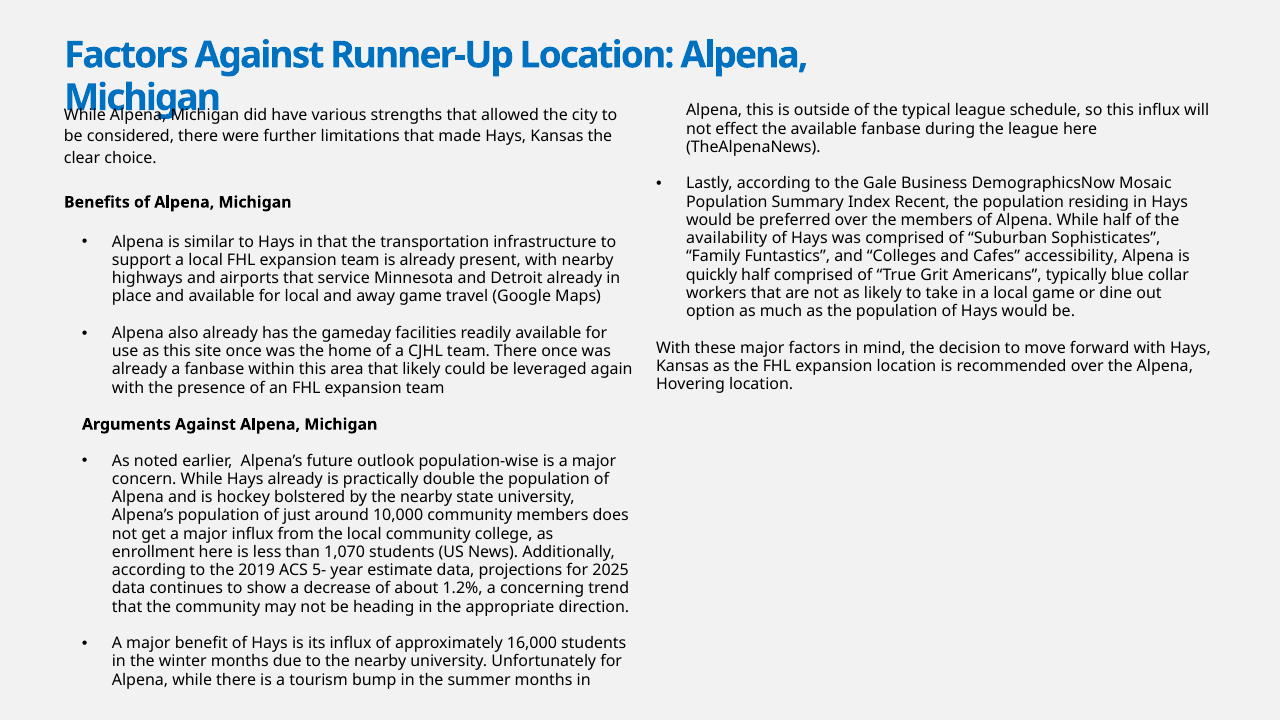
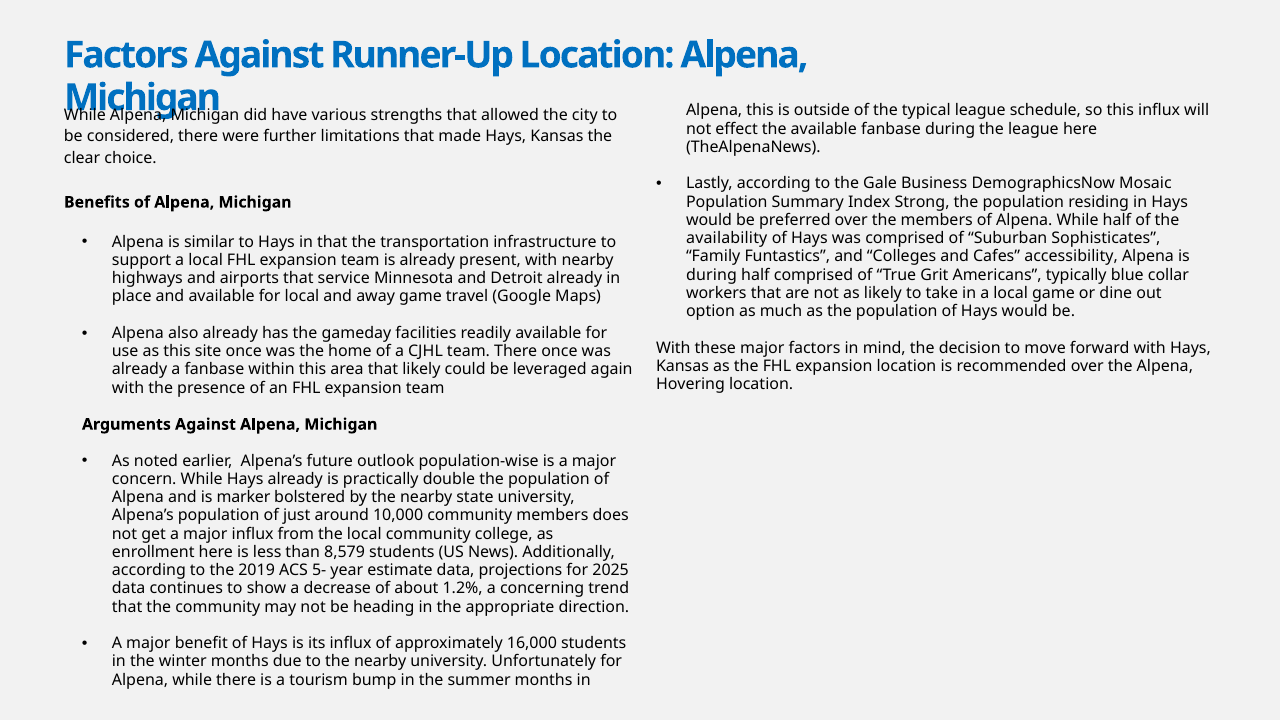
Recent: Recent -> Strong
quickly at (712, 275): quickly -> during
hockey: hockey -> marker
1,070: 1,070 -> 8,579
